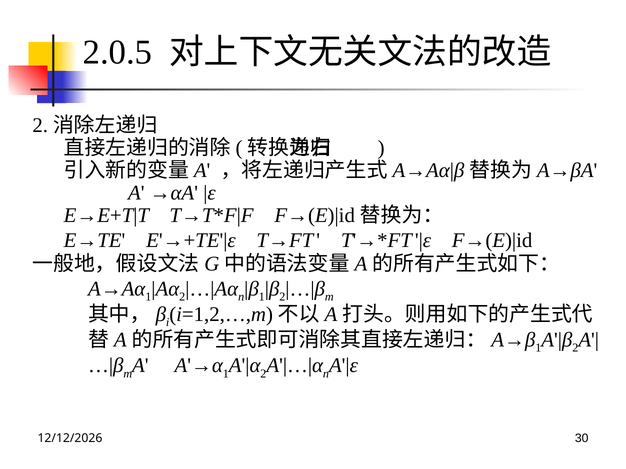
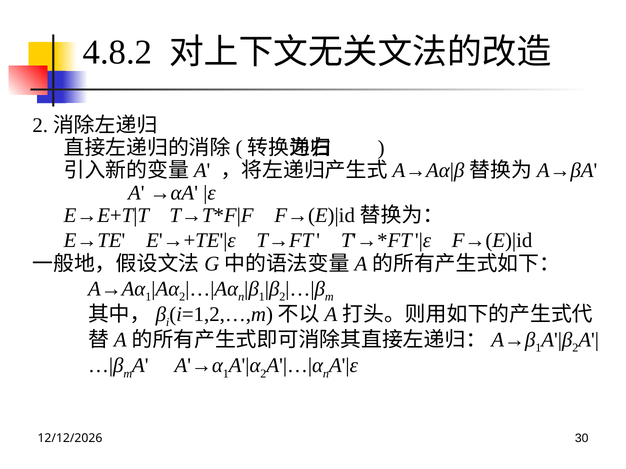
2.0.5: 2.0.5 -> 4.8.2
